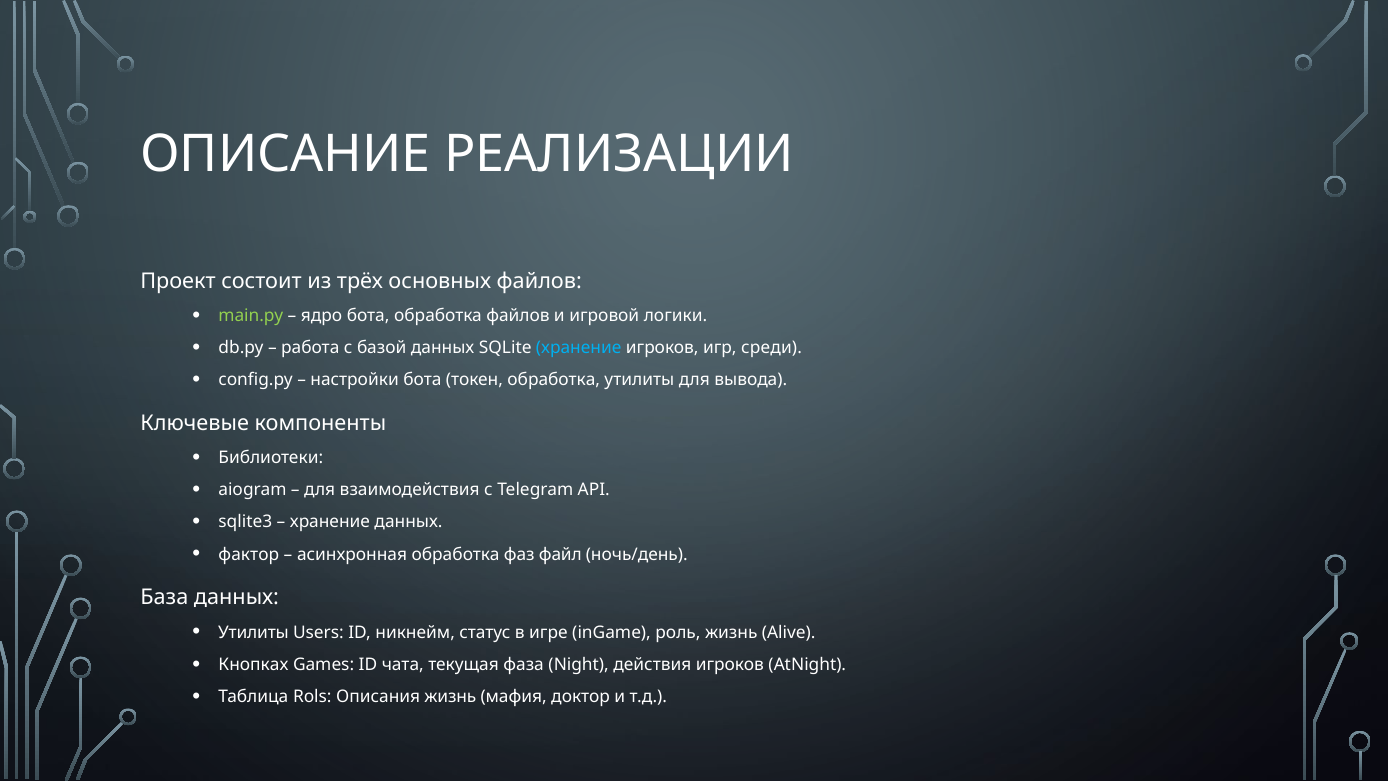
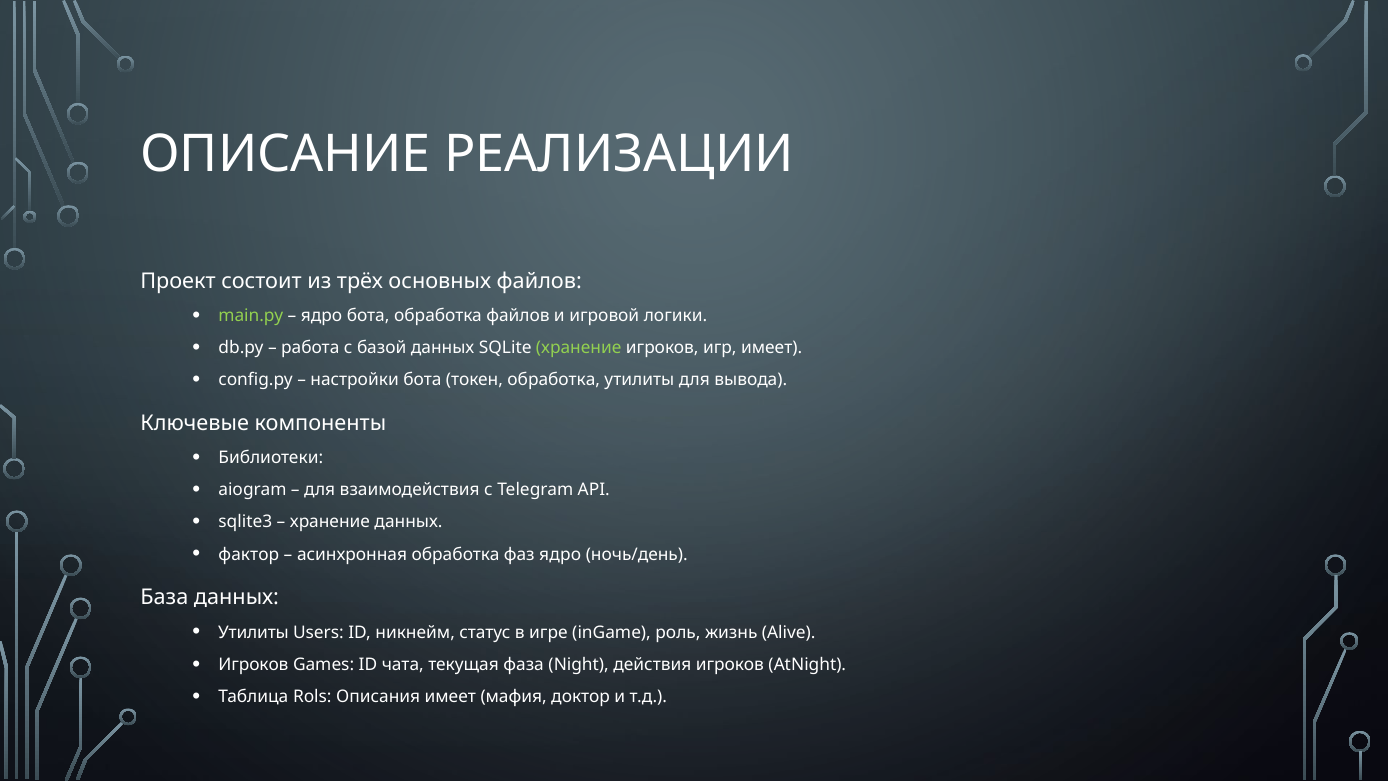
хранение at (579, 348) colour: light blue -> light green
игр среди: среди -> имеет
фаз файл: файл -> ядро
Кнопках at (253, 664): Кнопках -> Игроков
Описания жизнь: жизнь -> имеет
